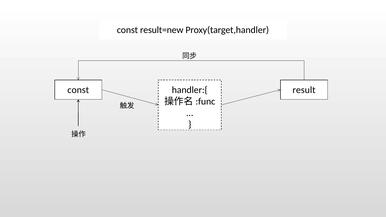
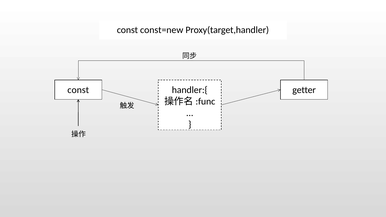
result=new: result=new -> const=new
result: result -> getter
